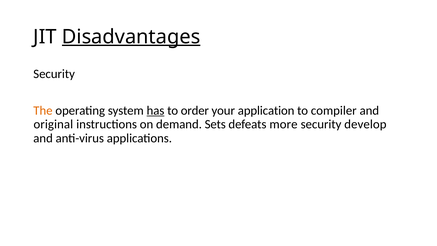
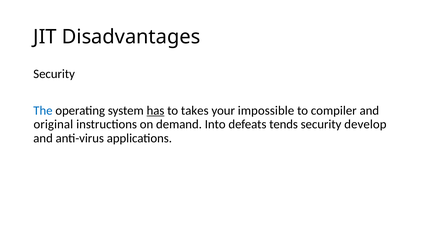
Disadvantages underline: present -> none
The colour: orange -> blue
order: order -> takes
application: application -> impossible
Sets: Sets -> Into
more: more -> tends
